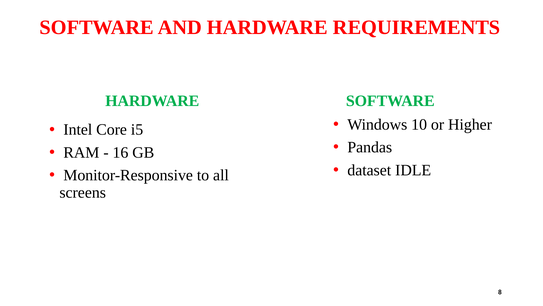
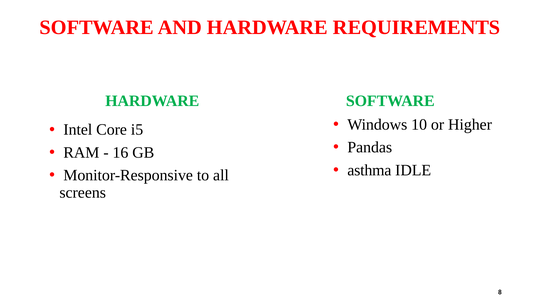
dataset: dataset -> asthma
